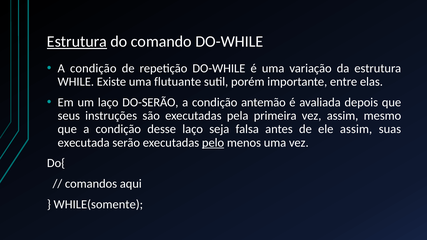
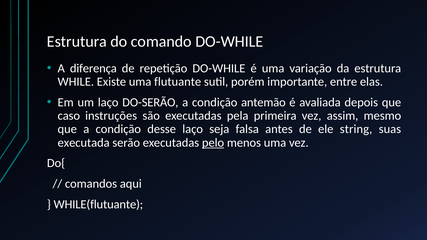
Estrutura at (77, 42) underline: present -> none
condição at (93, 68): condição -> diferença
seus: seus -> caso
ele assim: assim -> string
WHILE(somente: WHILE(somente -> WHILE(flutuante
